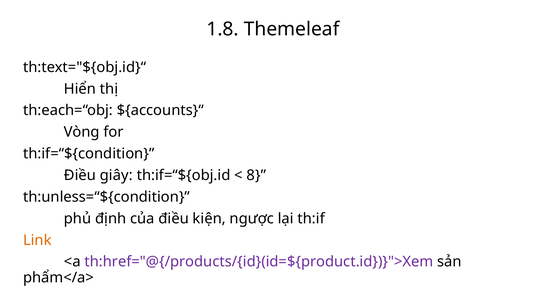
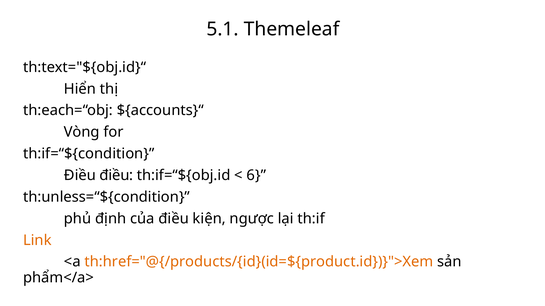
1.8: 1.8 -> 5.1
Điều giây: giây -> điều
8: 8 -> 6
th:href="@{/products/{id}(id=${product.id})}">Xem colour: purple -> orange
